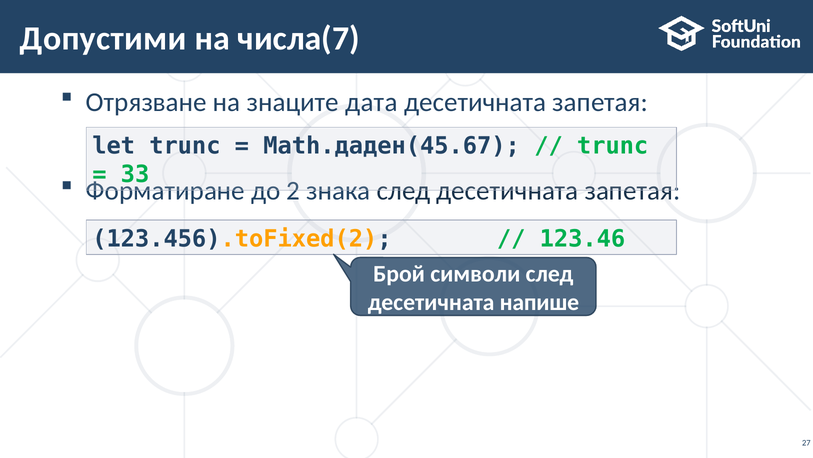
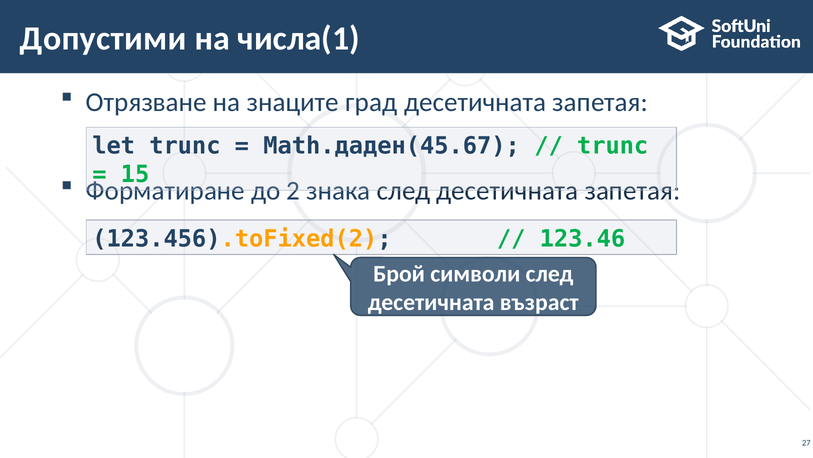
числа(7: числа(7 -> числа(1
дата: дата -> град
33: 33 -> 15
напише: напише -> възраст
